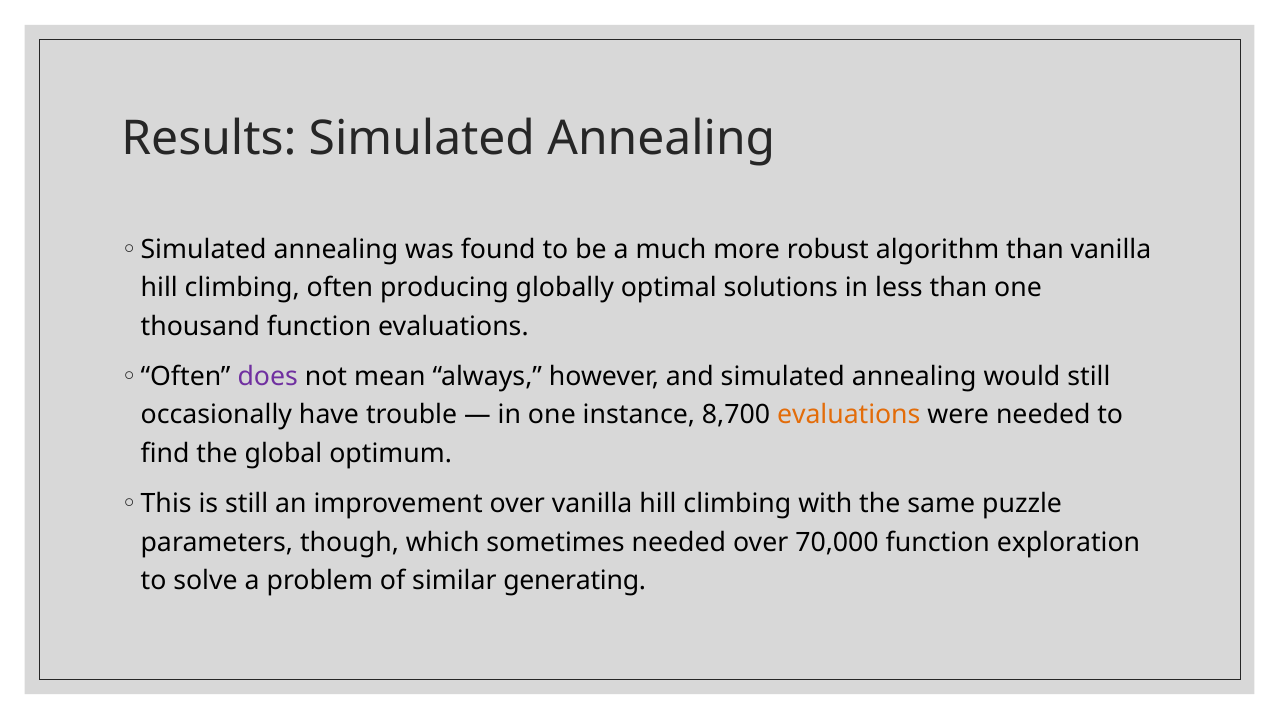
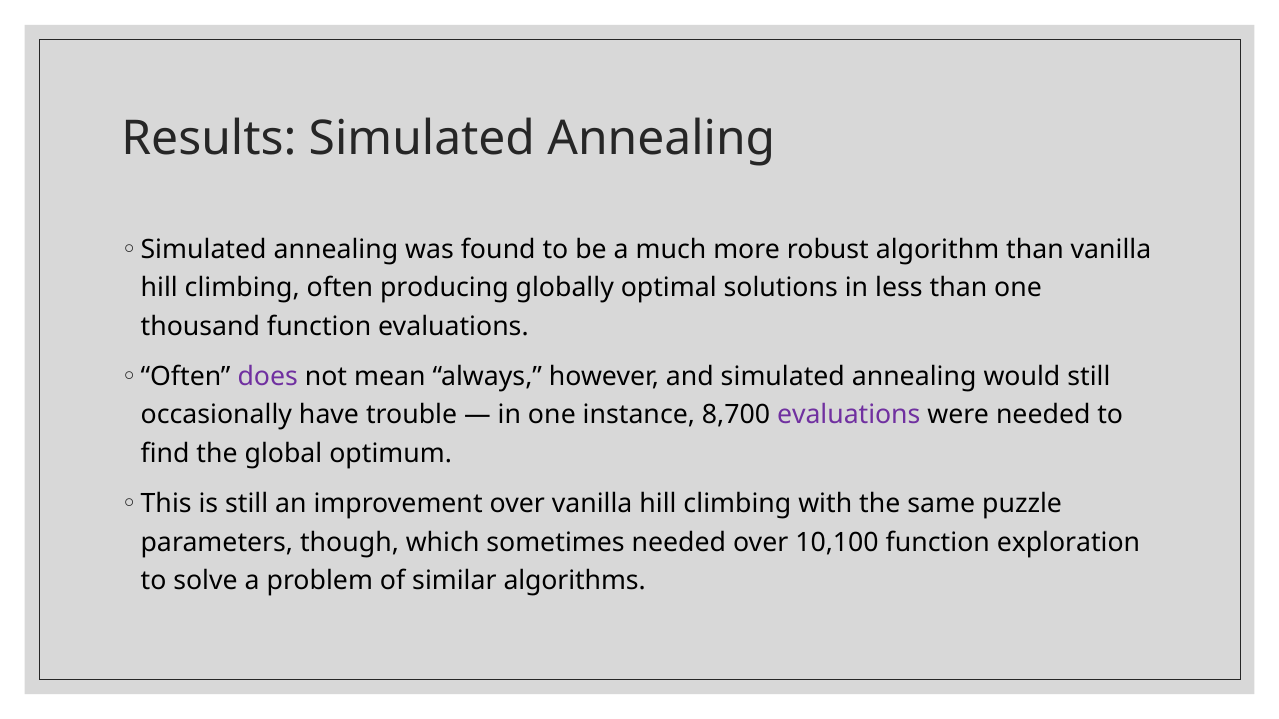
evaluations at (849, 415) colour: orange -> purple
70,000: 70,000 -> 10,100
generating: generating -> algorithms
